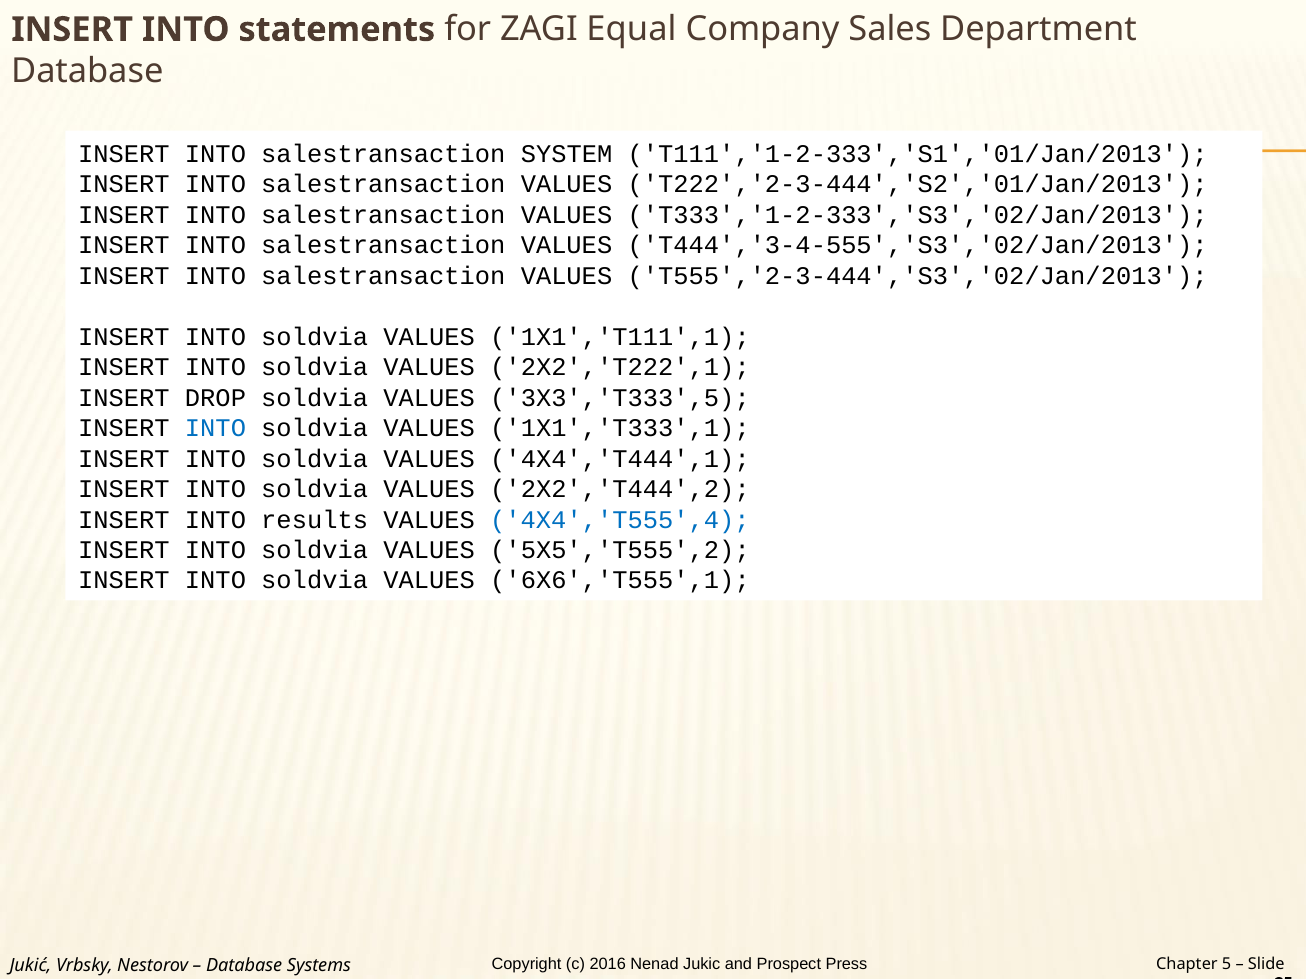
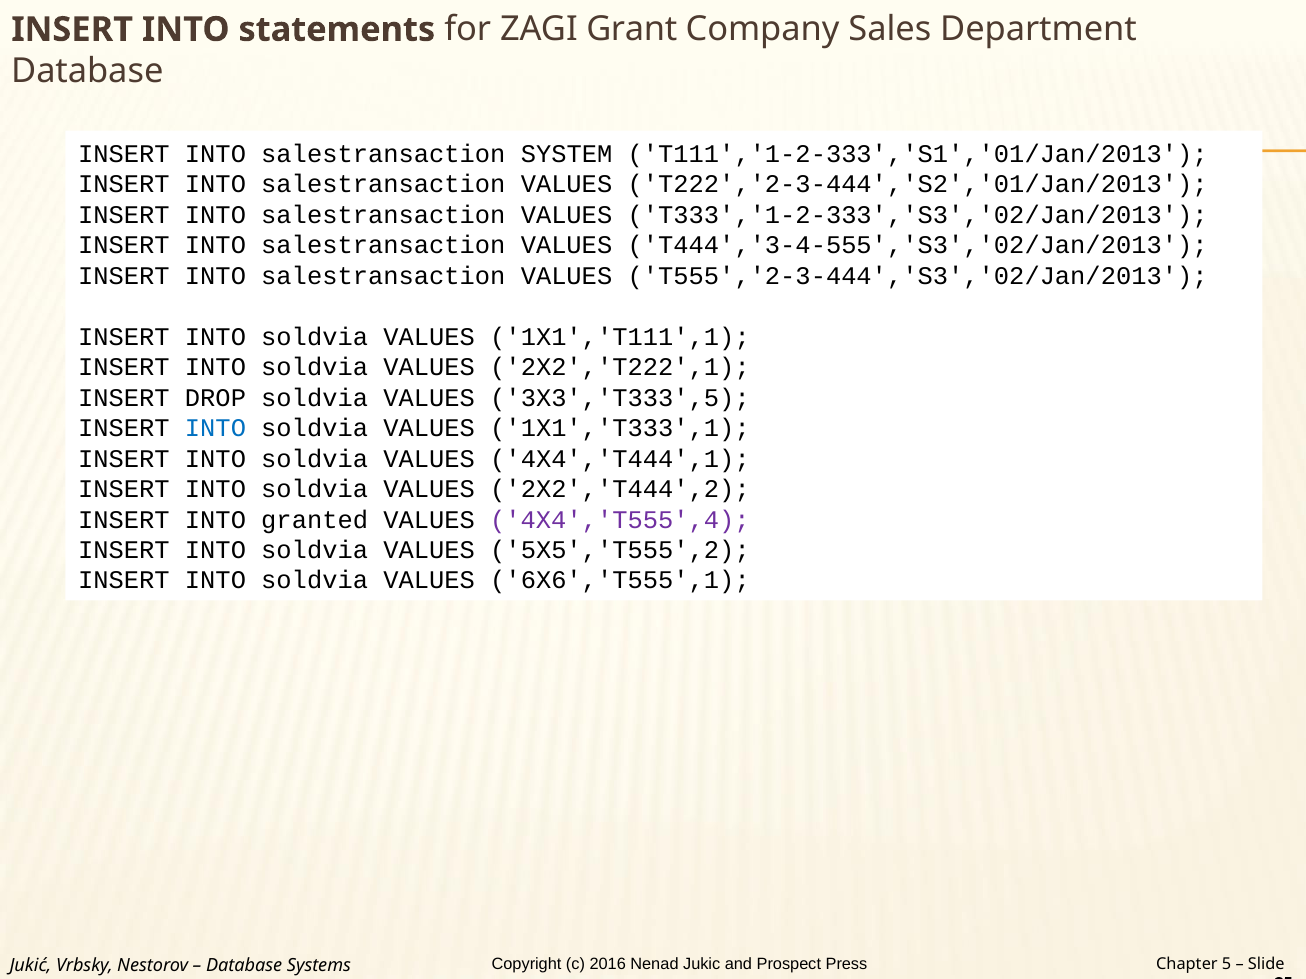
Equal: Equal -> Grant
results: results -> granted
4X4','T555',4 colour: blue -> purple
